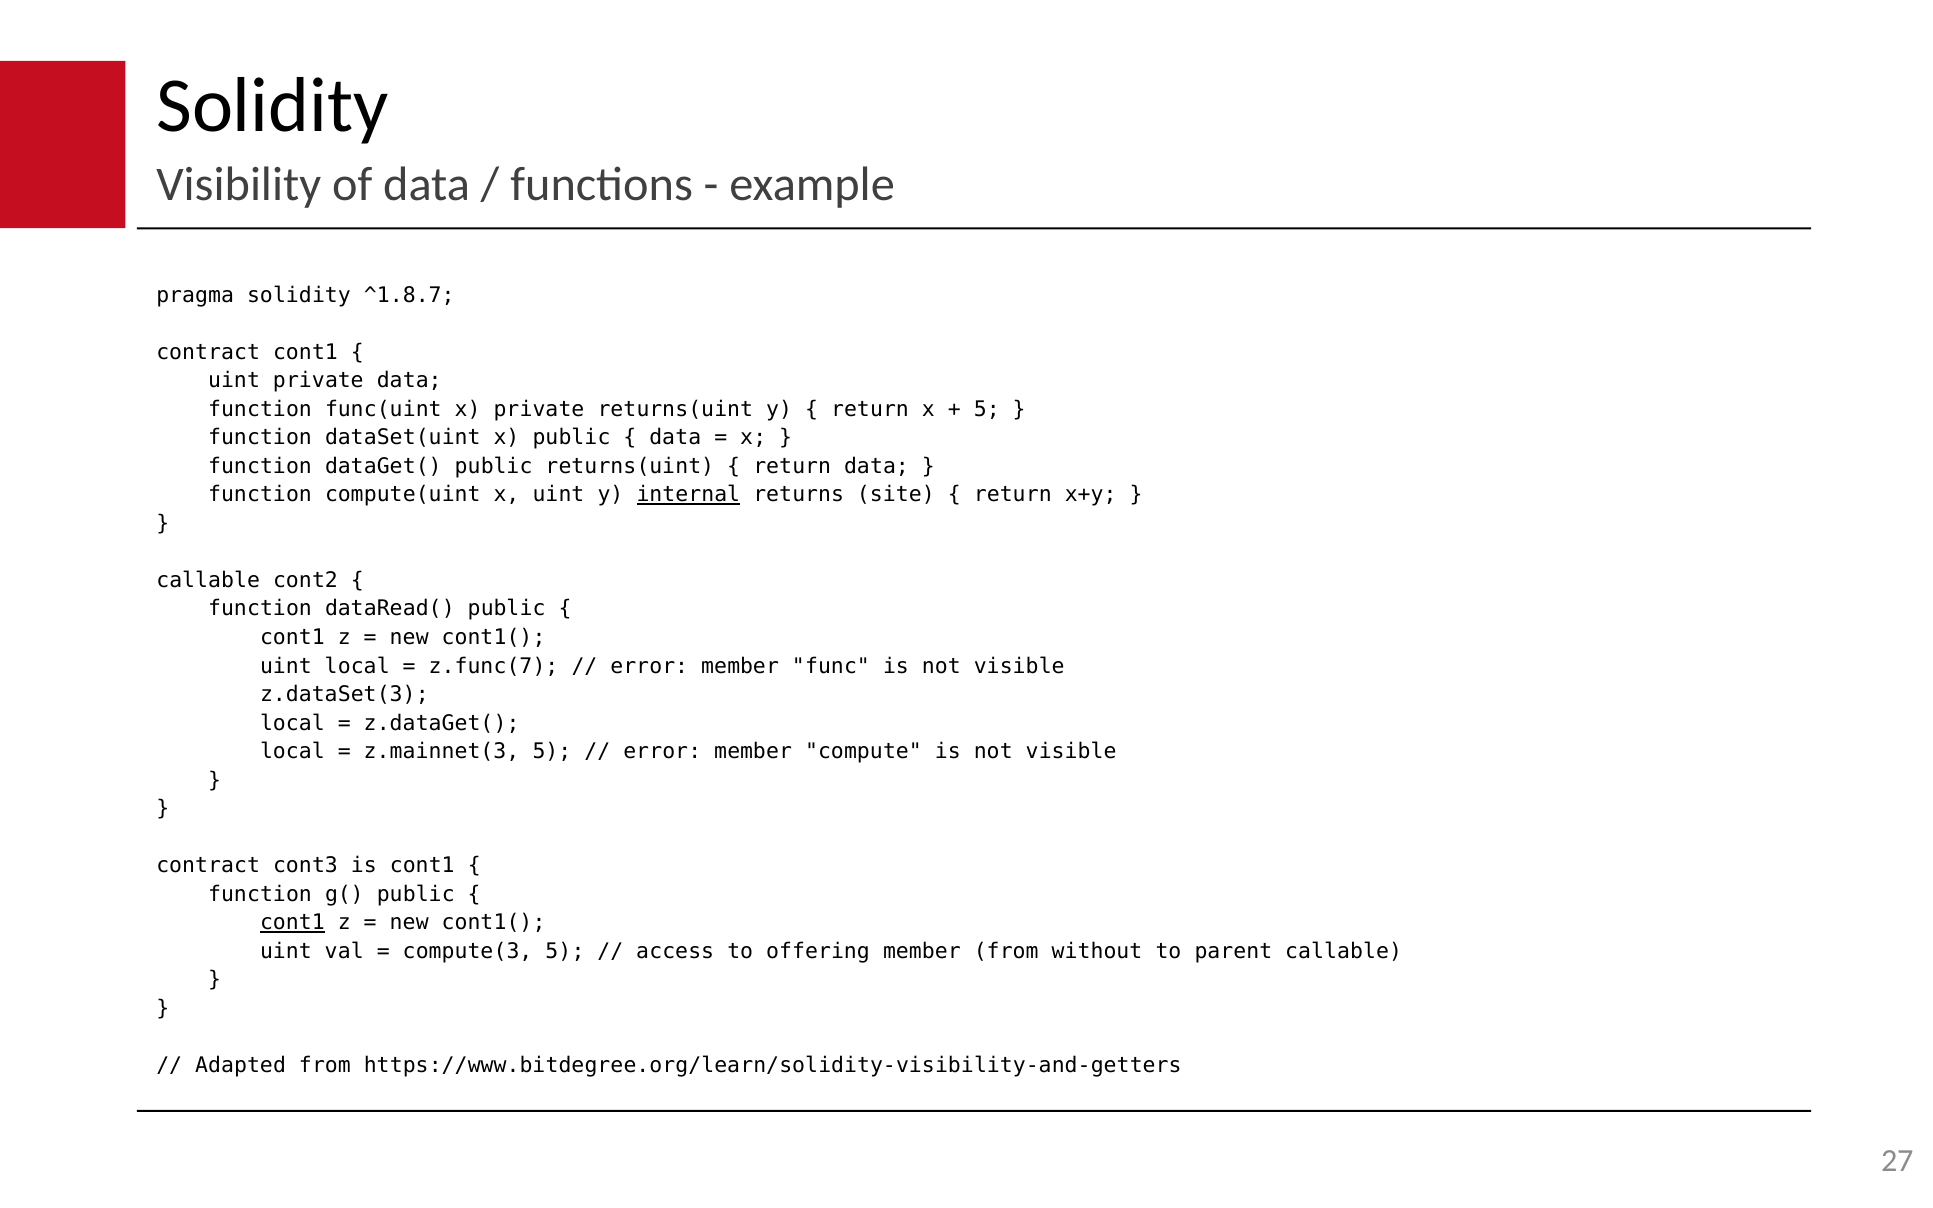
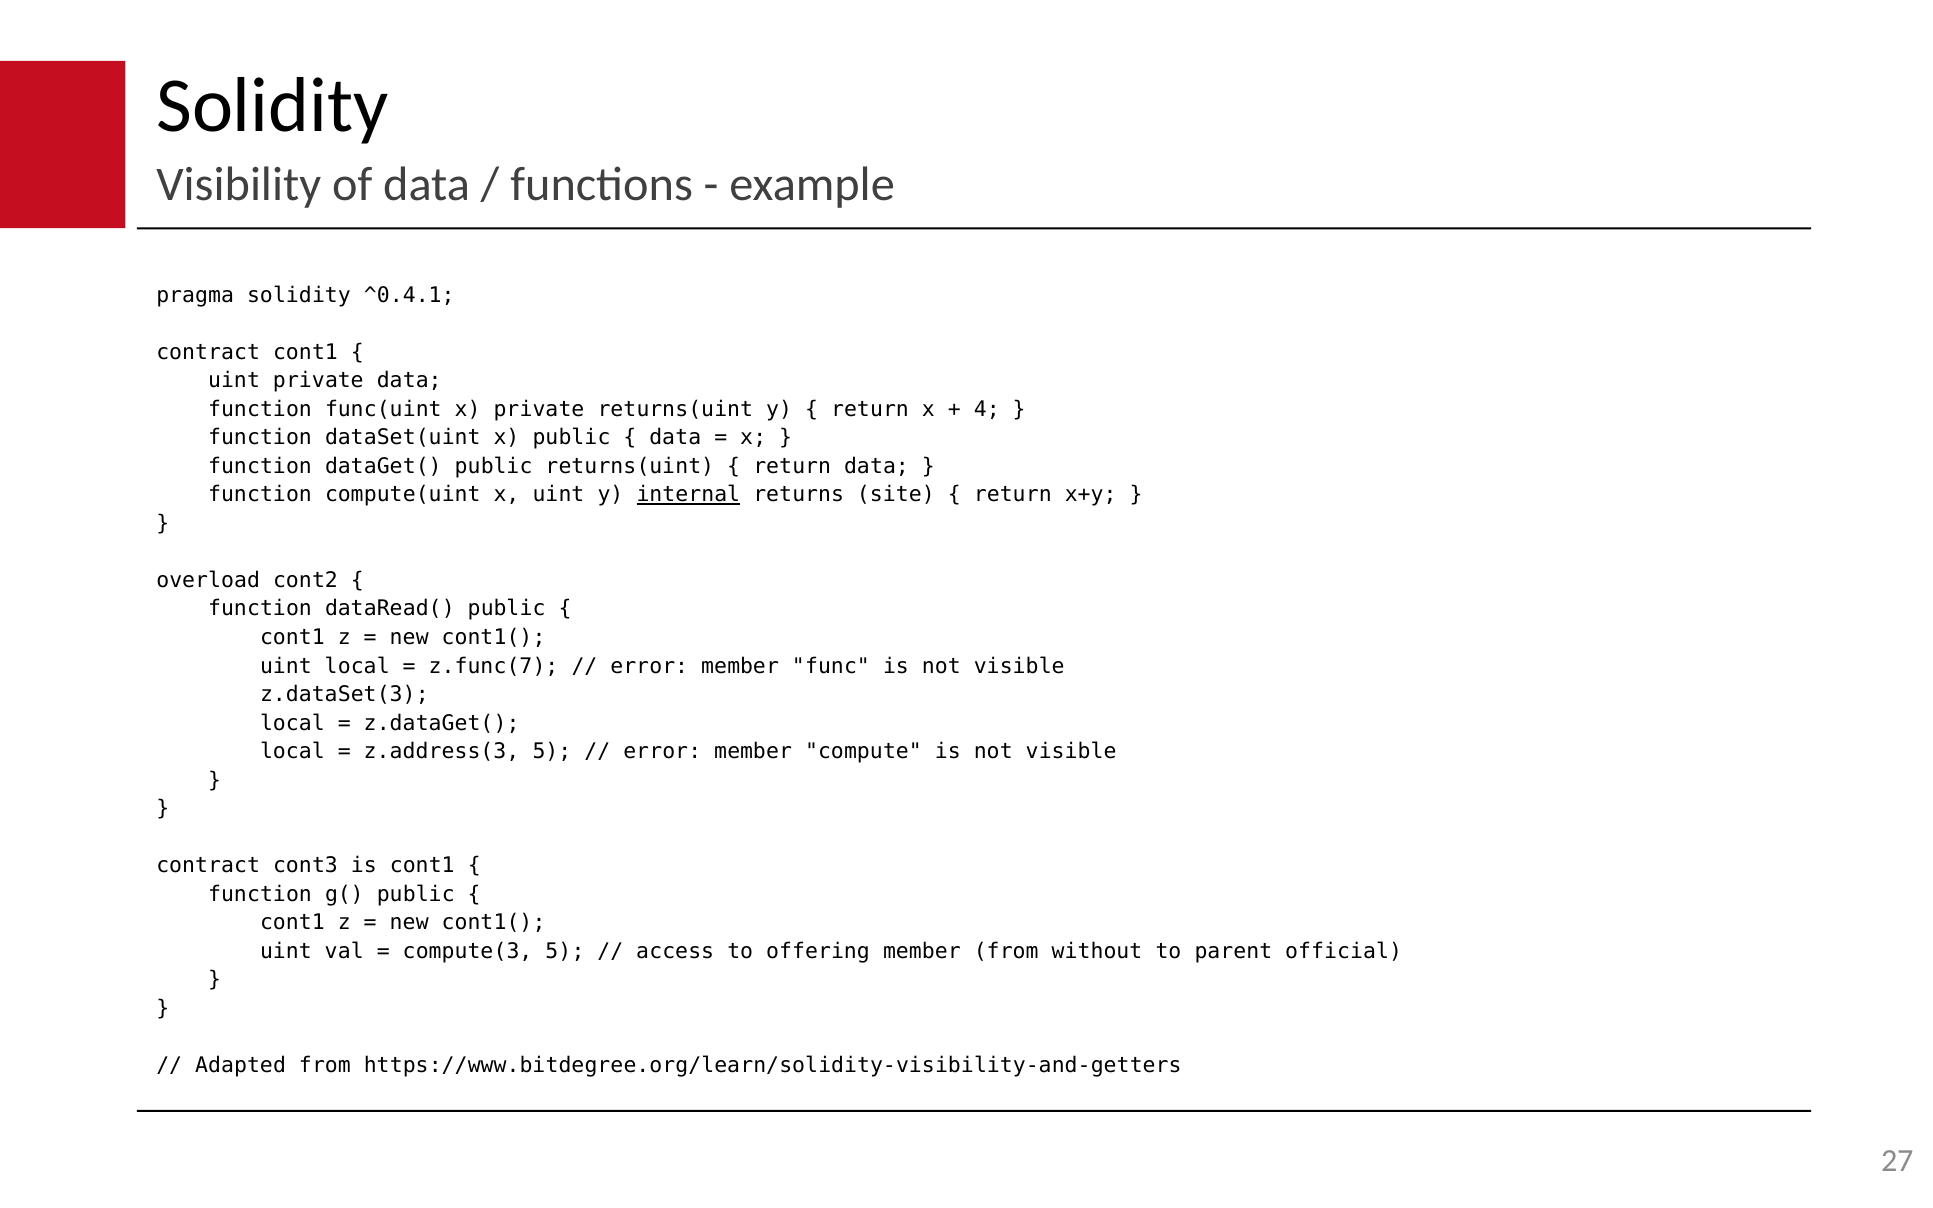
^1.8.7: ^1.8.7 -> ^0.4.1
5 at (987, 409): 5 -> 4
callable at (208, 580): callable -> overload
z.mainnet(3: z.mainnet(3 -> z.address(3
cont1 at (292, 923) underline: present -> none
parent callable: callable -> official
